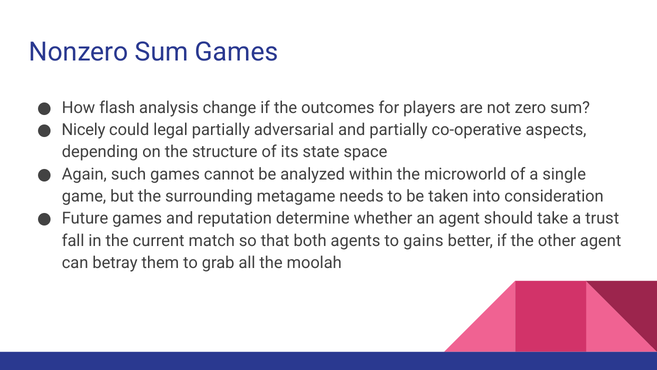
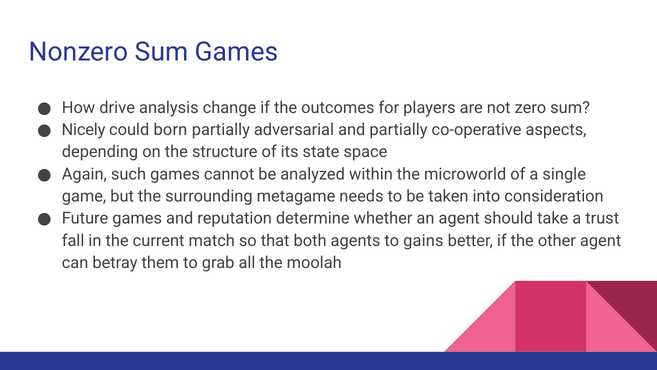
flash: flash -> drive
legal: legal -> born
